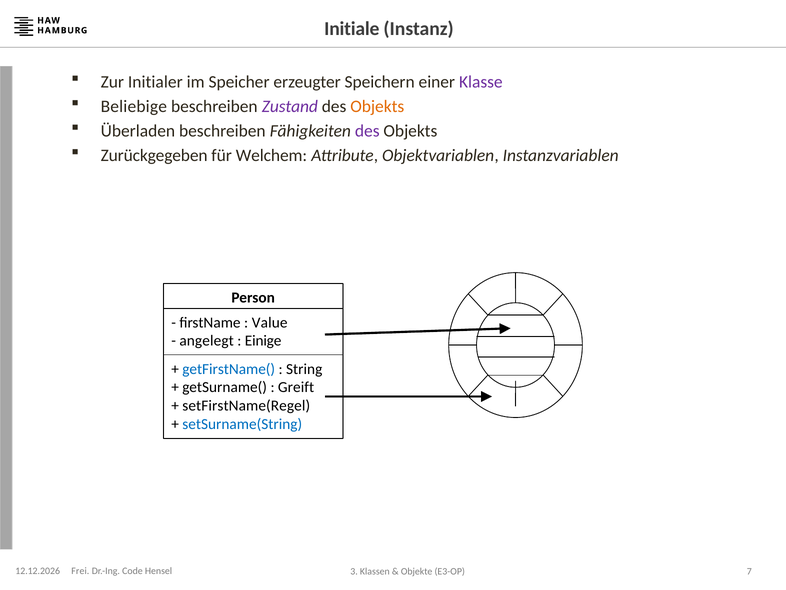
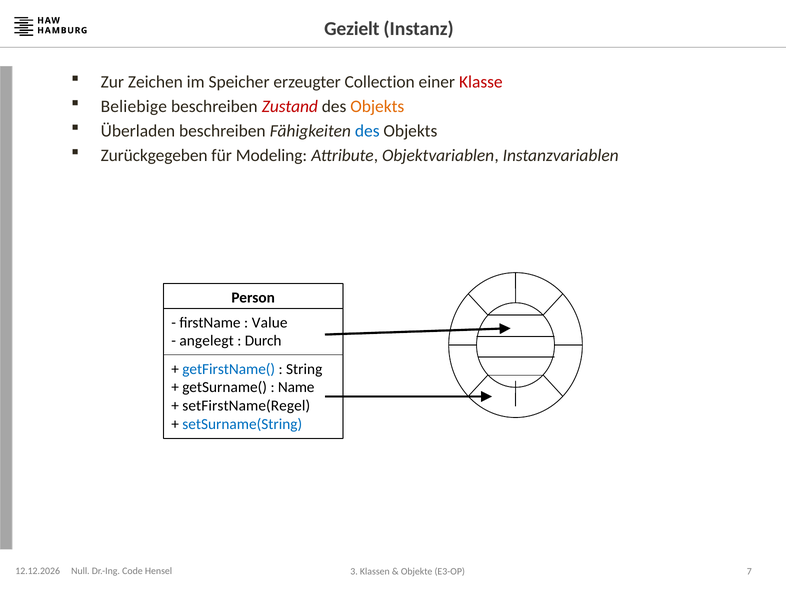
Initiale: Initiale -> Gezielt
Initialer: Initialer -> Zeichen
Speichern: Speichern -> Collection
Klasse colour: purple -> red
Zustand colour: purple -> red
des at (367, 131) colour: purple -> blue
Welchem: Welchem -> Modeling
Einige: Einige -> Durch
Greift: Greift -> Name
Frei: Frei -> Null
